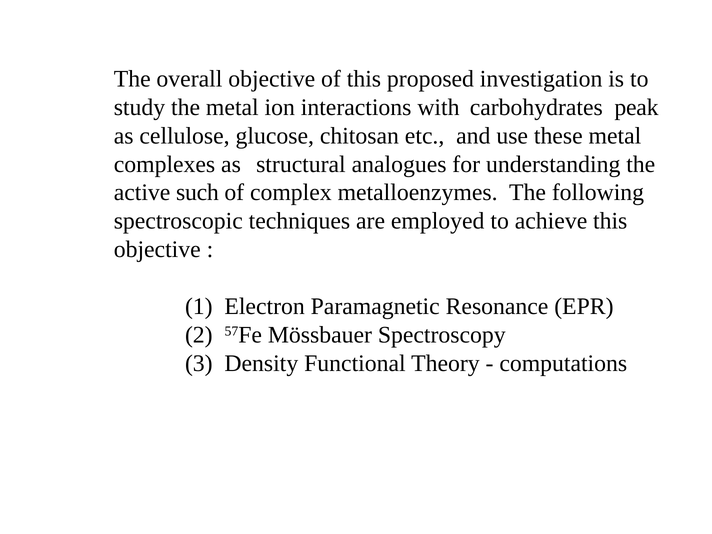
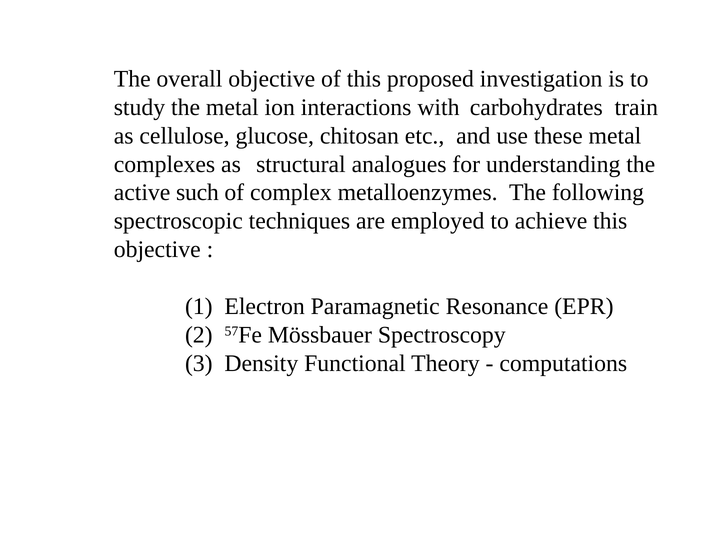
peak: peak -> train
